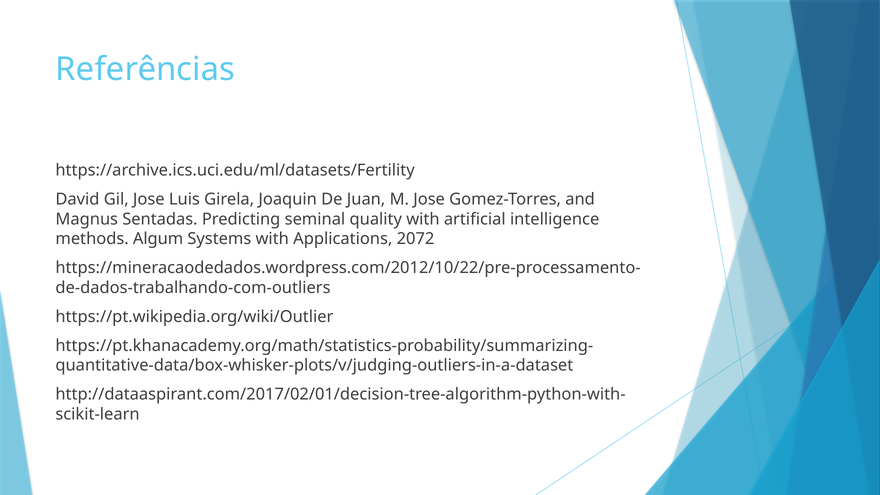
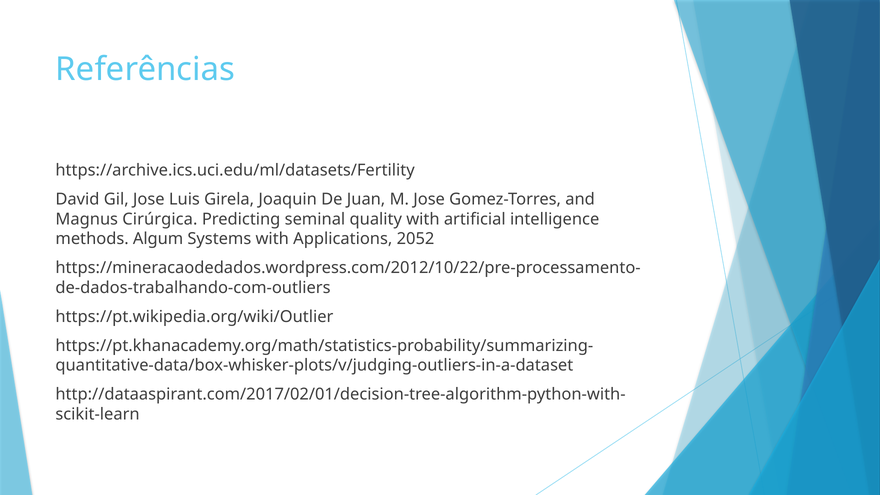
Sentadas: Sentadas -> Cirúrgica
2072: 2072 -> 2052
